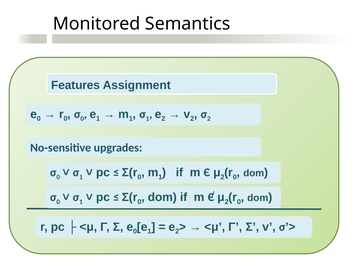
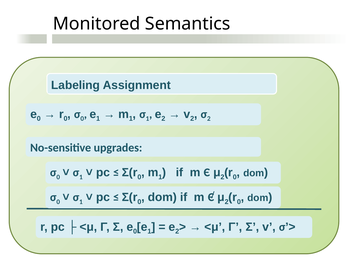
Features: Features -> Labeling
